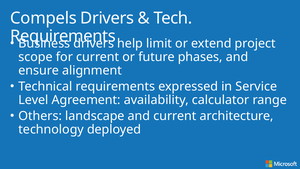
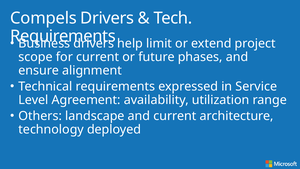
calculator: calculator -> utilization
